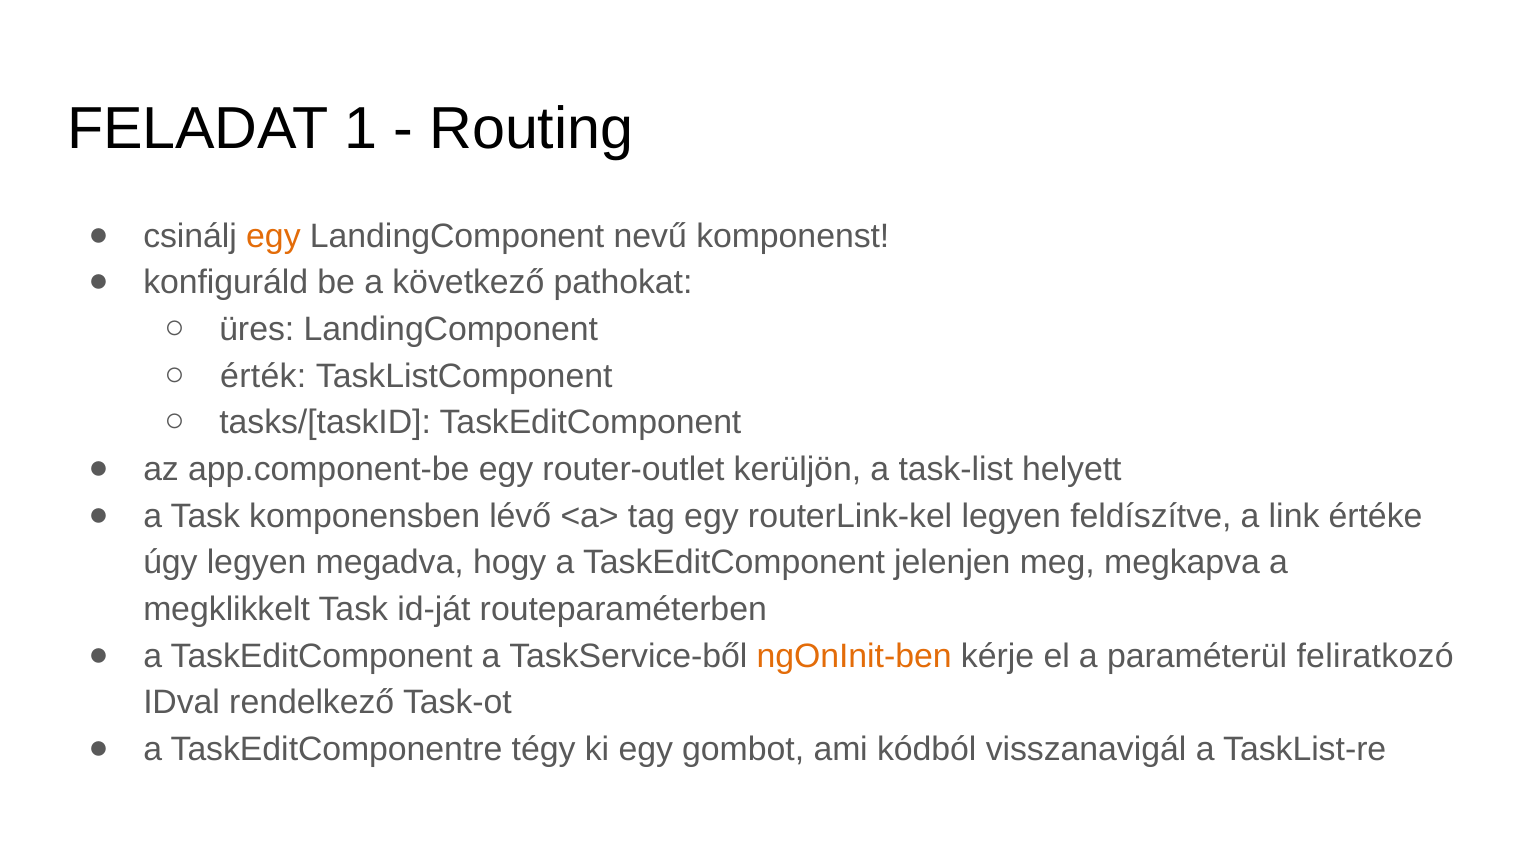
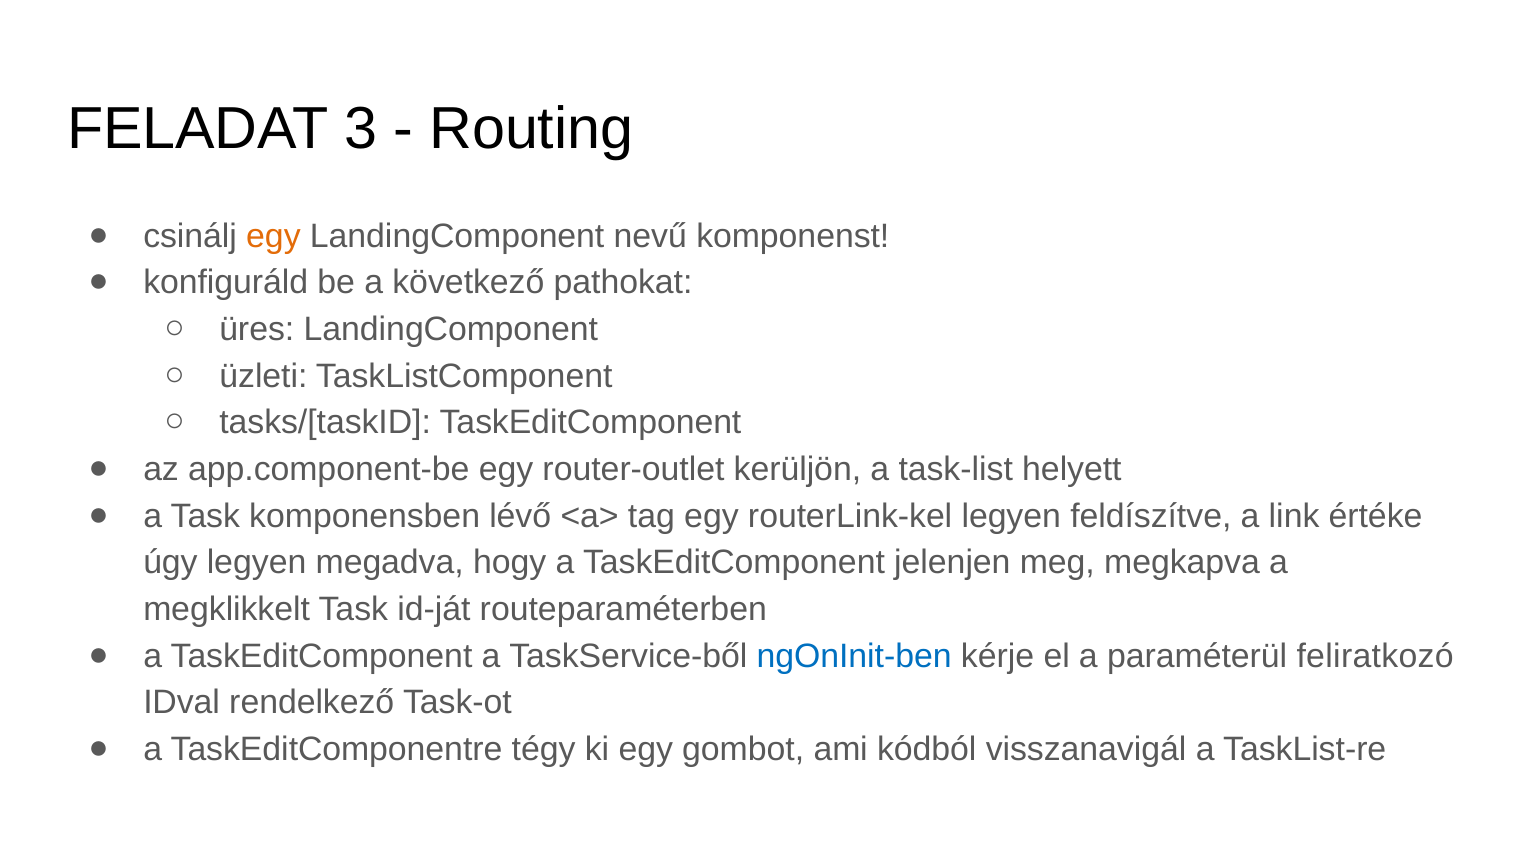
1: 1 -> 3
érték: érték -> üzleti
ngOnInit-ben colour: orange -> blue
